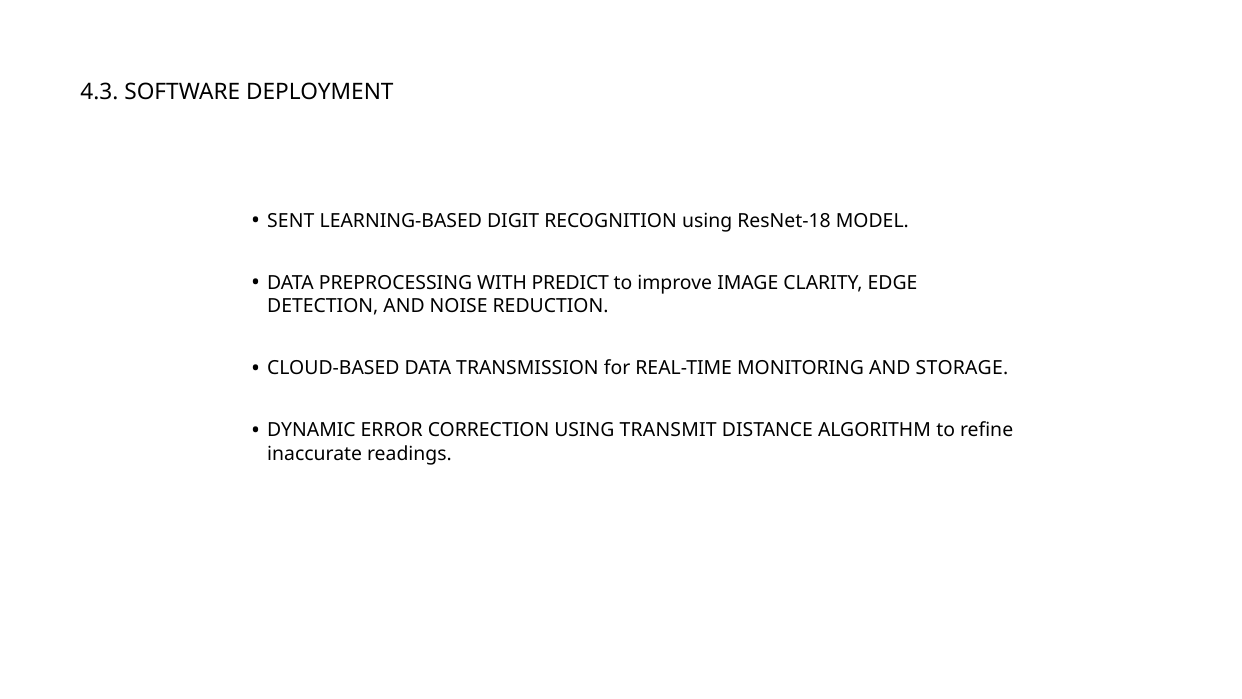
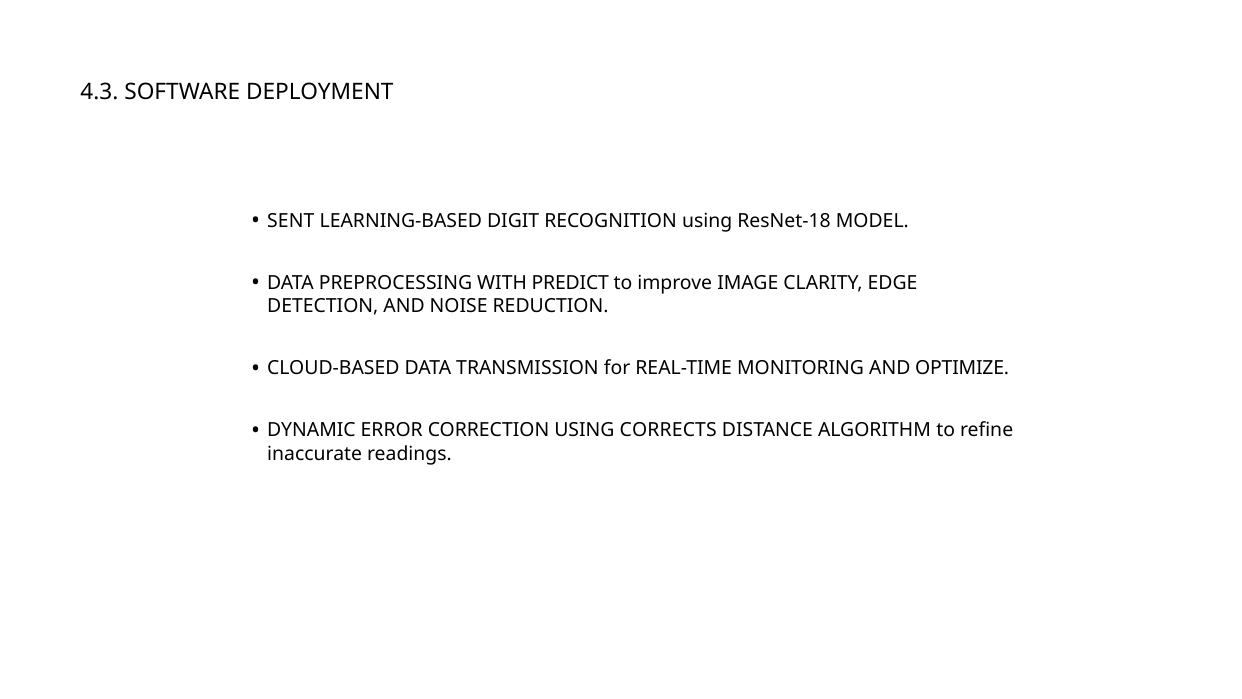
STORAGE: STORAGE -> OPTIMIZE
TRANSMIT: TRANSMIT -> CORRECTS
